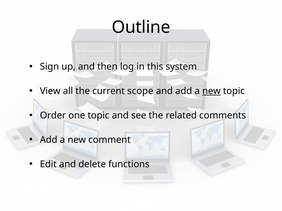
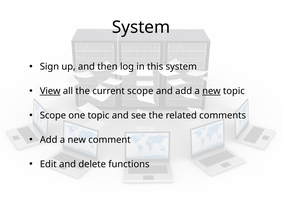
Outline at (141, 27): Outline -> System
View underline: none -> present
Order at (53, 116): Order -> Scope
